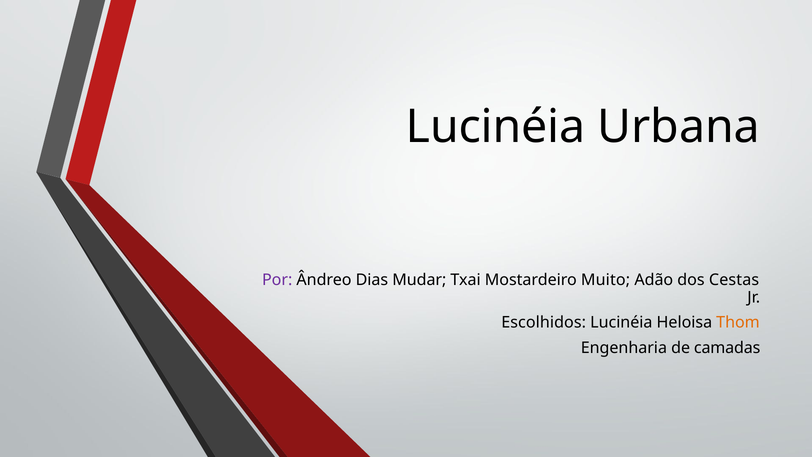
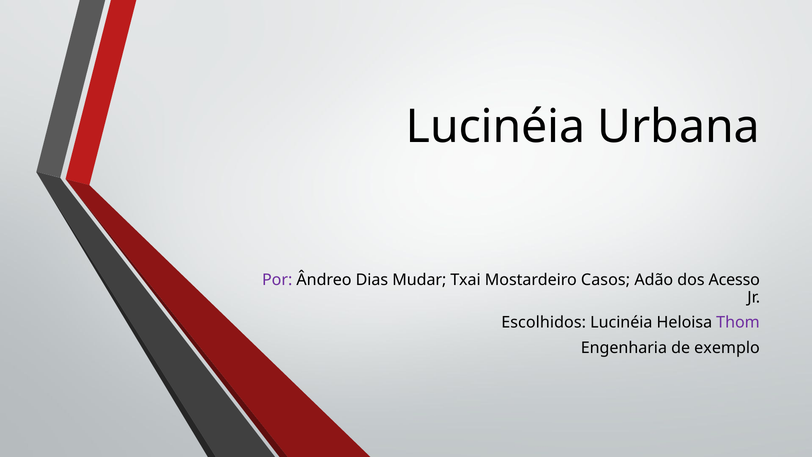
Muito: Muito -> Casos
Cestas: Cestas -> Acesso
Thom colour: orange -> purple
camadas: camadas -> exemplo
